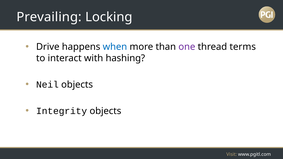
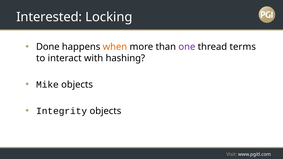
Prevailing: Prevailing -> Interested
Drive: Drive -> Done
when colour: blue -> orange
Neil: Neil -> Mike
